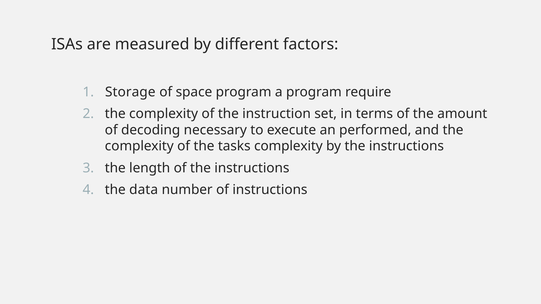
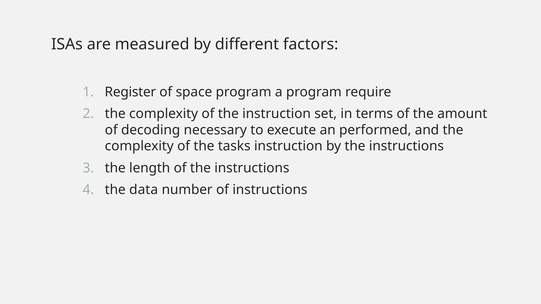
Storage: Storage -> Register
tasks complexity: complexity -> instruction
